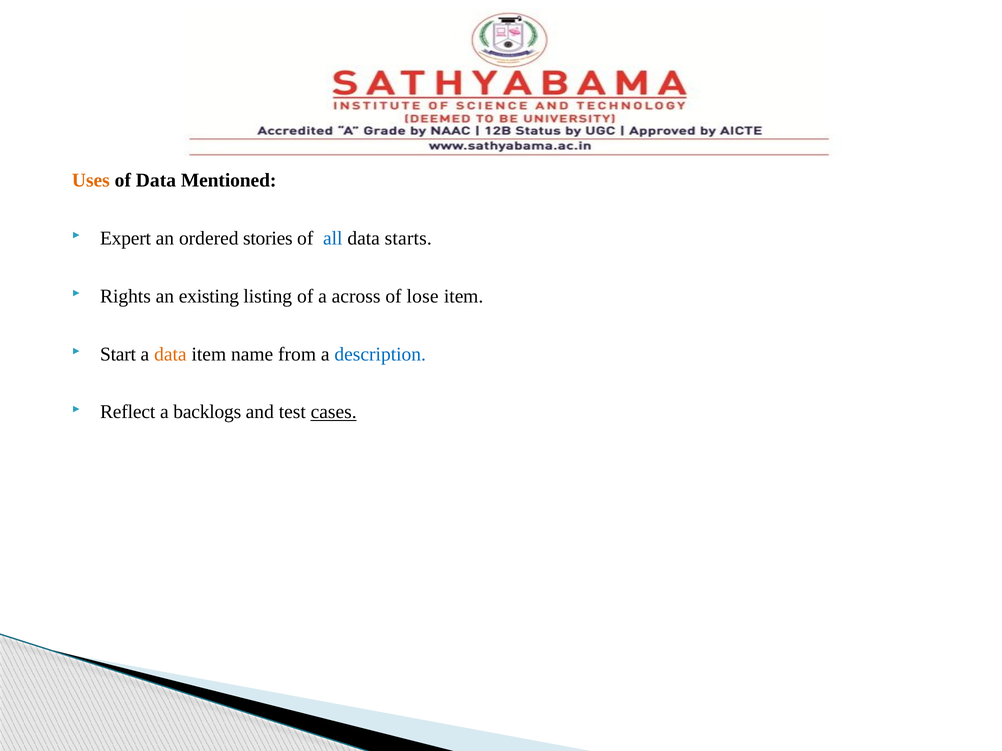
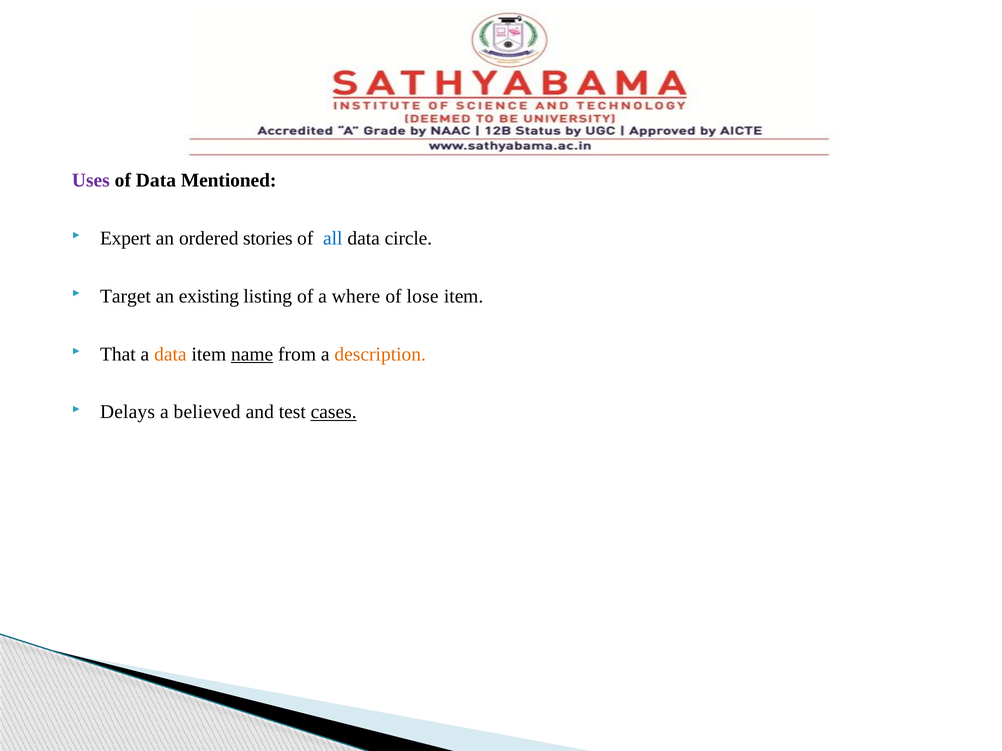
Uses colour: orange -> purple
starts: starts -> circle
Rights: Rights -> Target
across: across -> where
Start: Start -> That
name underline: none -> present
description colour: blue -> orange
Reflect: Reflect -> Delays
backlogs: backlogs -> believed
